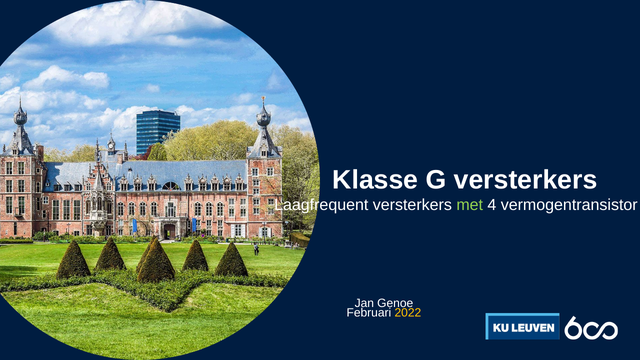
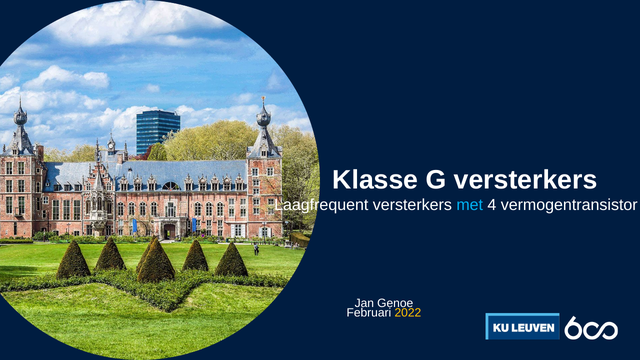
met colour: light green -> light blue
